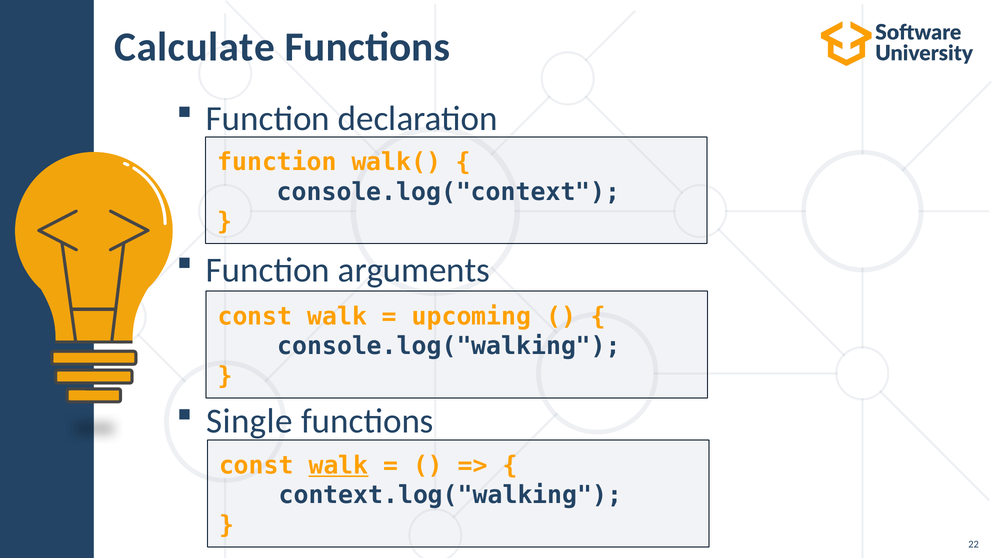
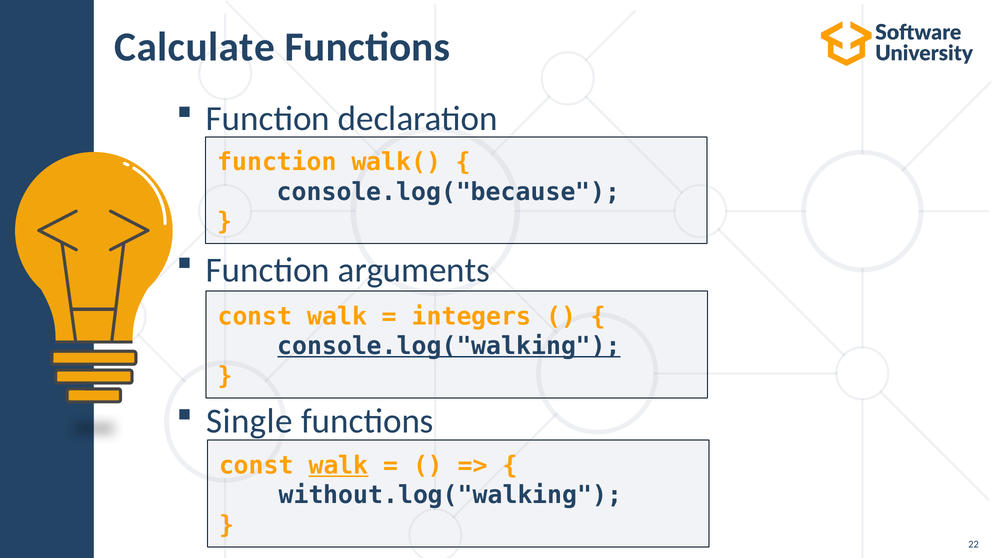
console.log("context: console.log("context -> console.log("because
upcoming: upcoming -> integers
console.log("walking underline: none -> present
context.log("walking: context.log("walking -> without.log("walking
